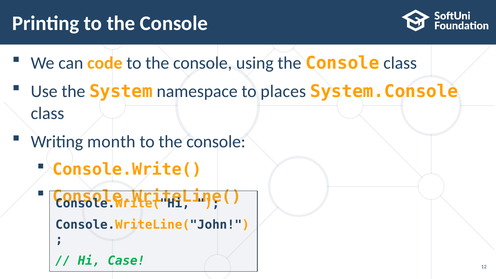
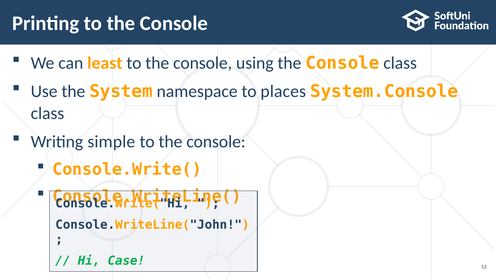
code: code -> least
month: month -> simple
